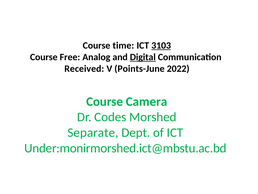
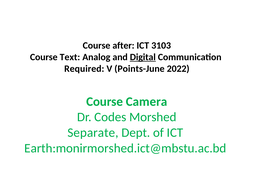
time: time -> after
3103 underline: present -> none
Free: Free -> Text
Received: Received -> Required
Under:monirmorshed.ict@mbstu.ac.bd: Under:monirmorshed.ict@mbstu.ac.bd -> Earth:monirmorshed.ict@mbstu.ac.bd
